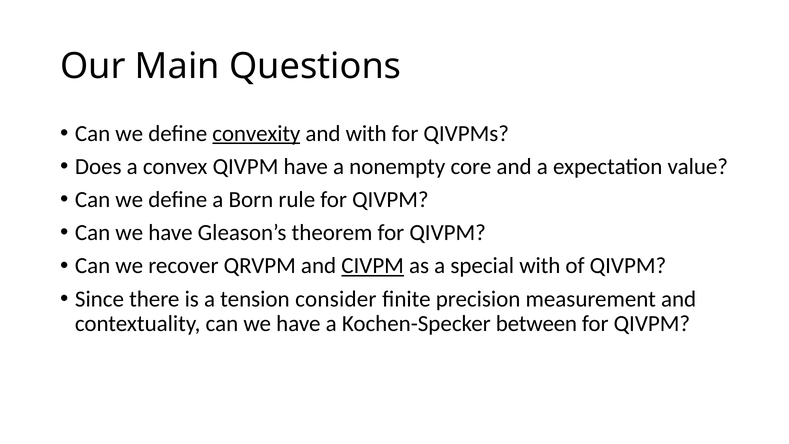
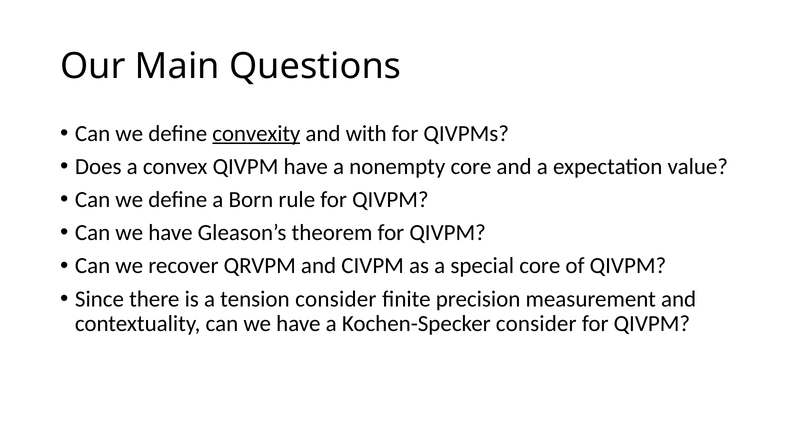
CIVPM underline: present -> none
special with: with -> core
Kochen-Specker between: between -> consider
